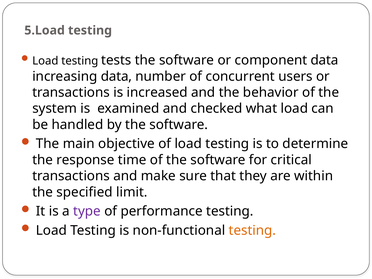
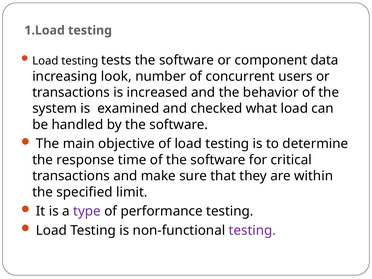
5.Load: 5.Load -> 1.Load
increasing data: data -> look
testing at (252, 230) colour: orange -> purple
